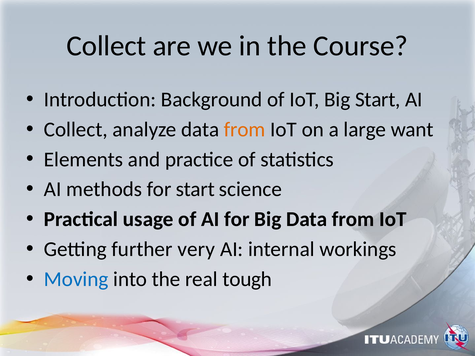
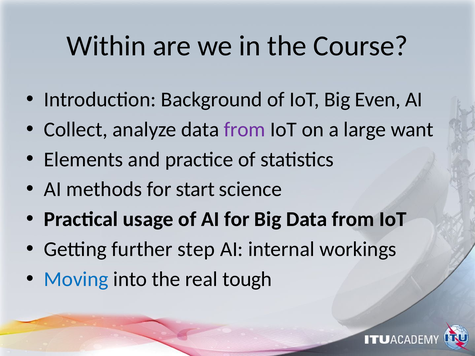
Collect at (106, 46): Collect -> Within
Big Start: Start -> Even
from at (245, 130) colour: orange -> purple
very: very -> step
